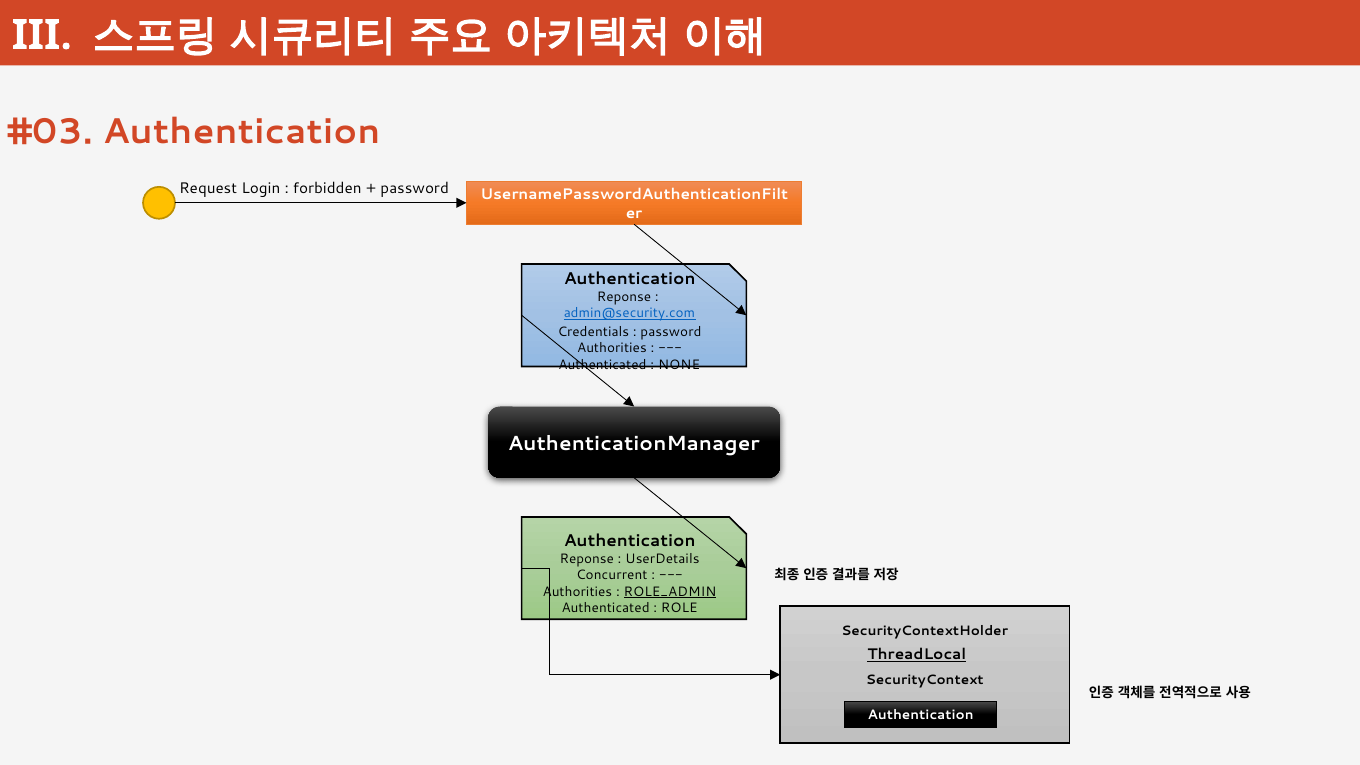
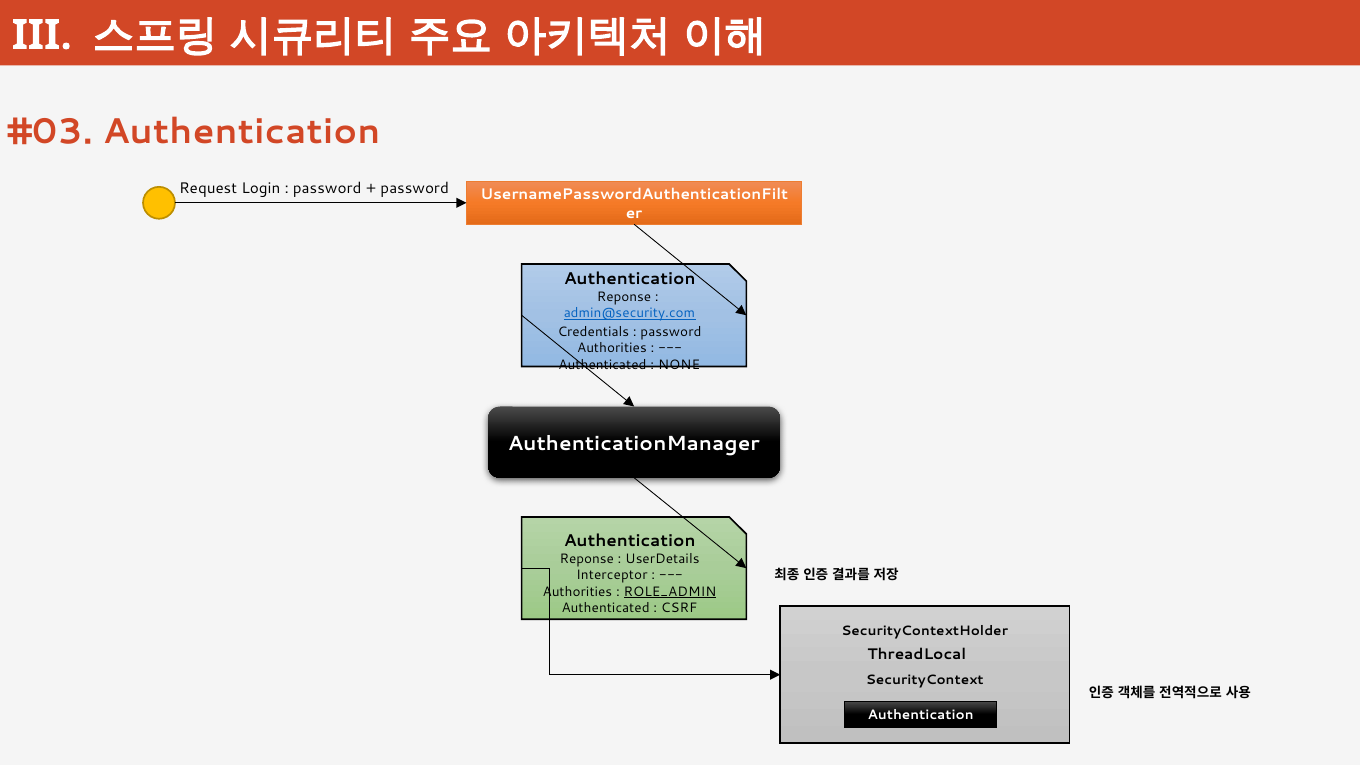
forbidden at (327, 189): forbidden -> password
Concurrent: Concurrent -> Interceptor
ROLE: ROLE -> CSRF
ThreadLocal underline: present -> none
